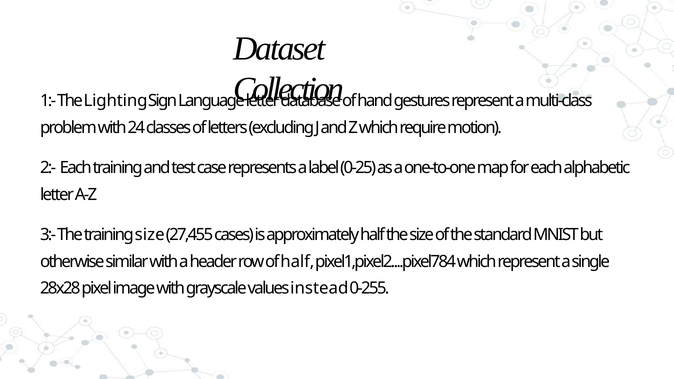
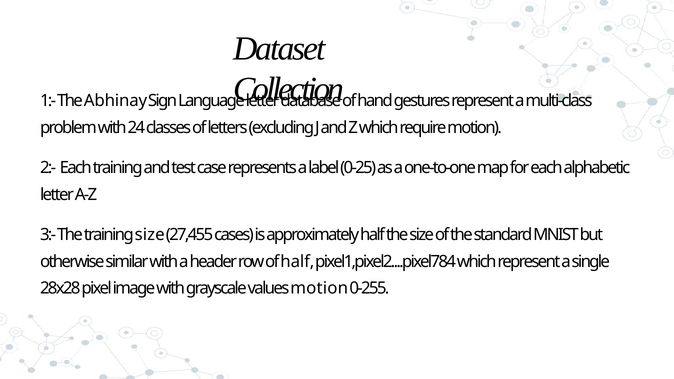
Lighting: Lighting -> Abhinay
values instead: instead -> motion
